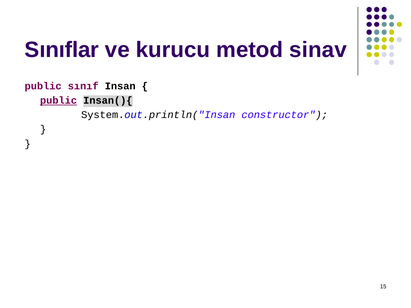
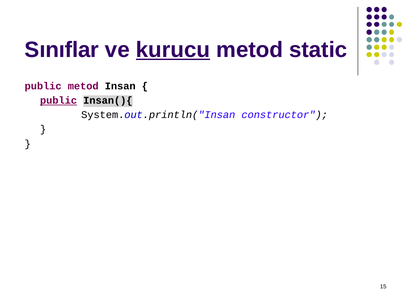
kurucu underline: none -> present
sinav: sinav -> static
public sınıf: sınıf -> metod
